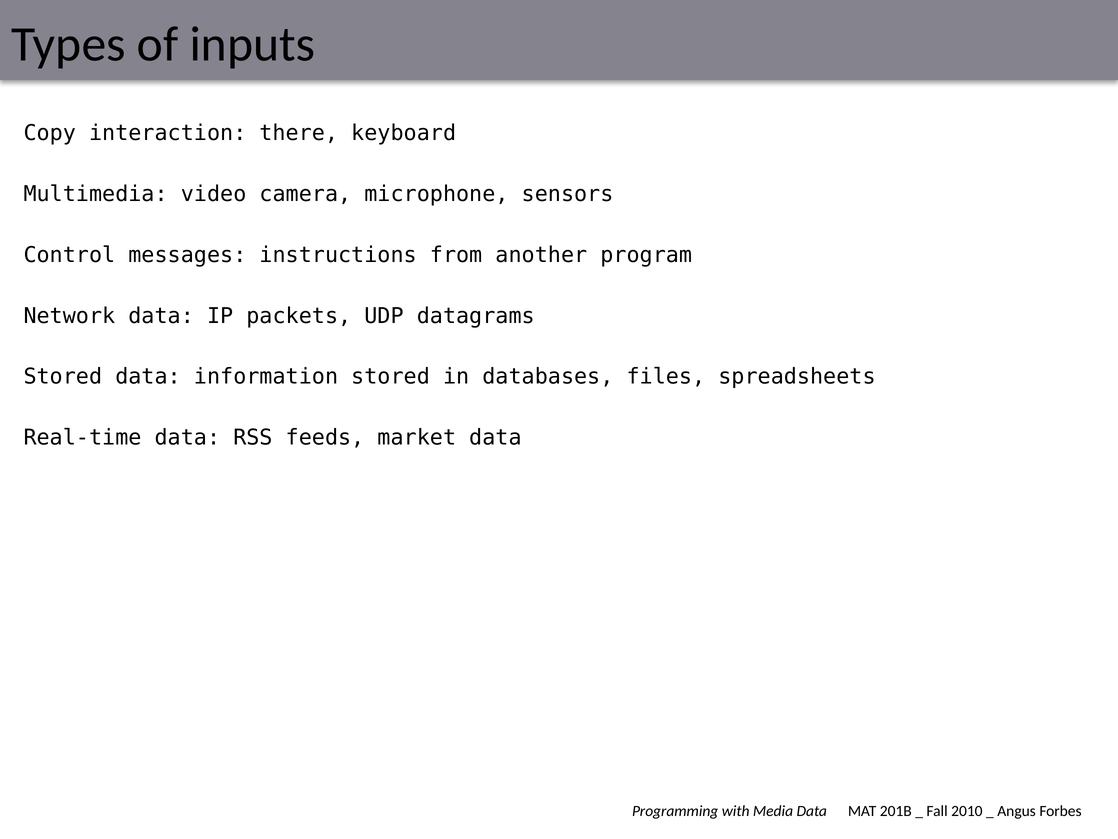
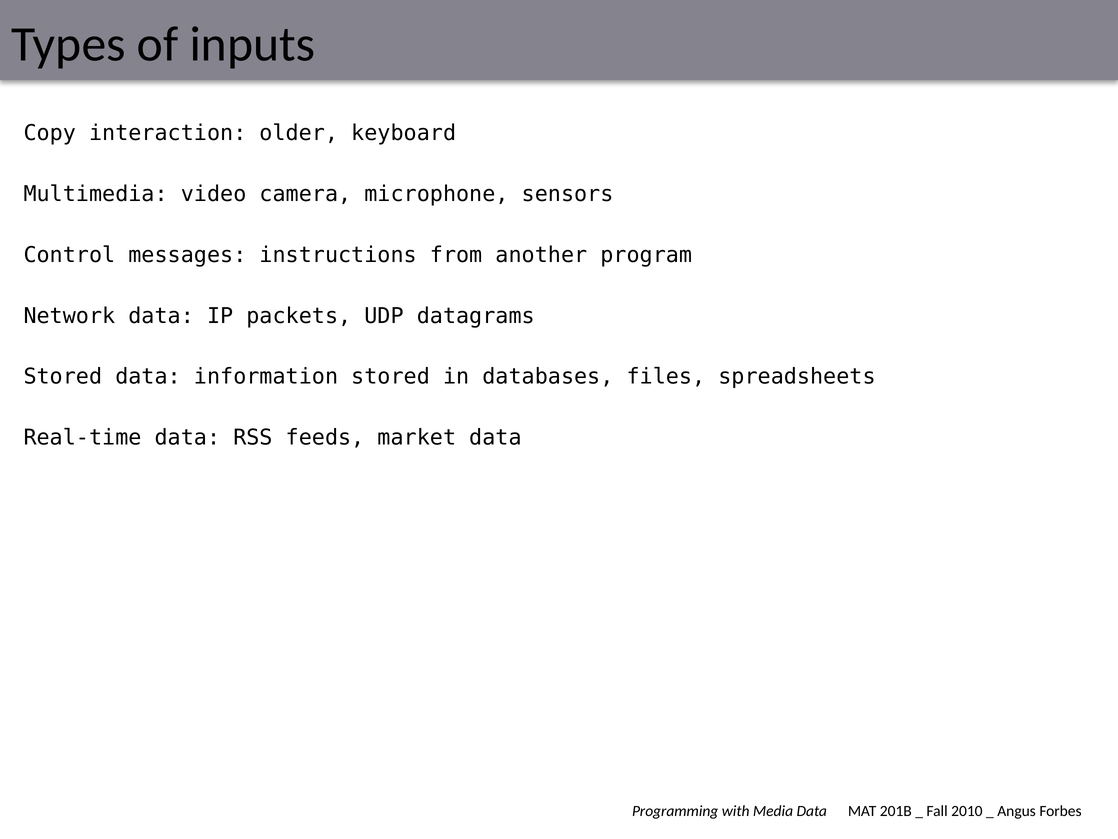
there: there -> older
